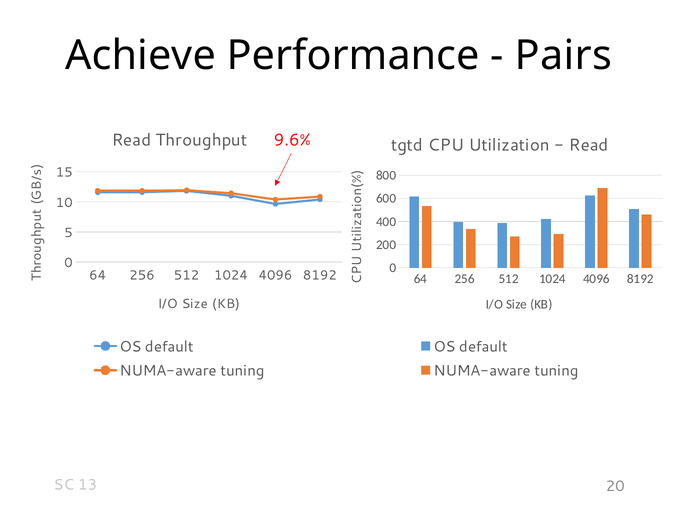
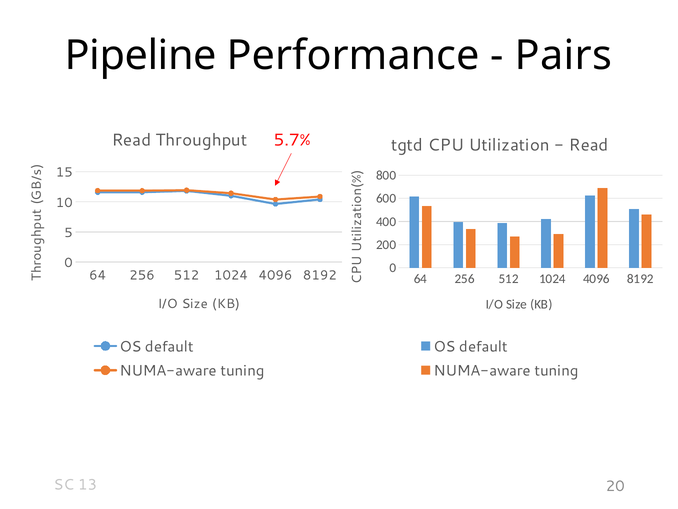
Achieve: Achieve -> Pipeline
9.6%: 9.6% -> 5.7%
